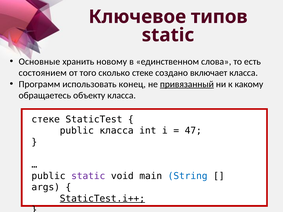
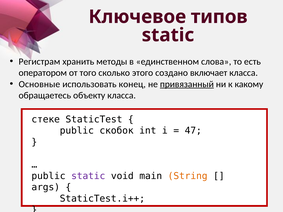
Основные: Основные -> Регистрам
новому: новому -> методы
состоянием: состоянием -> оператором
сколько стеке: стеке -> этого
Программ: Программ -> Основные
public класса: класса -> скобок
String colour: blue -> orange
StaticTest.i++ underline: present -> none
